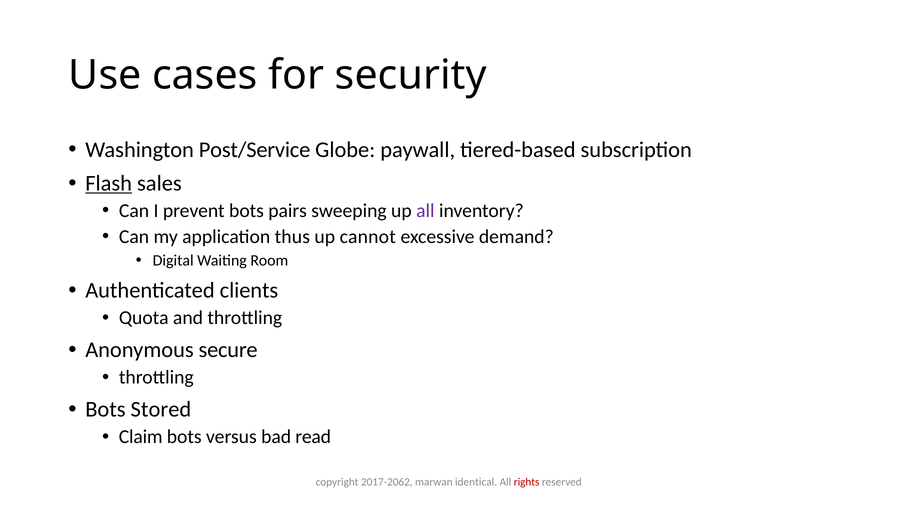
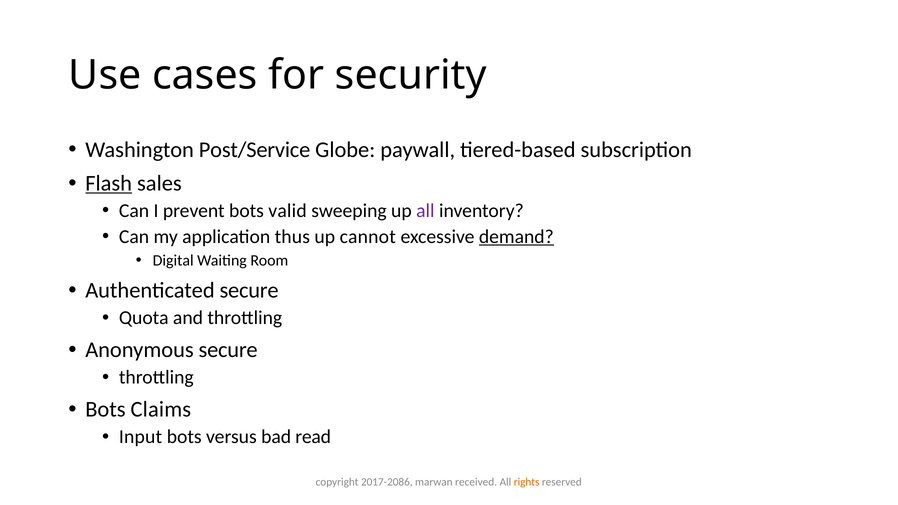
pairs: pairs -> valid
demand underline: none -> present
Authenticated clients: clients -> secure
Stored: Stored -> Claims
Claim: Claim -> Input
2017-2062: 2017-2062 -> 2017-2086
identical: identical -> received
rights colour: red -> orange
